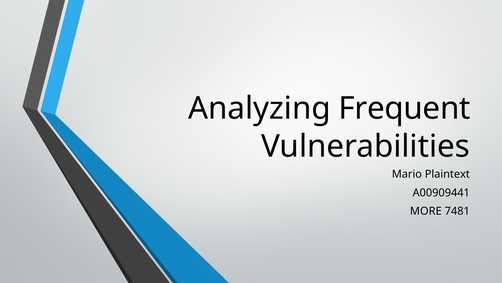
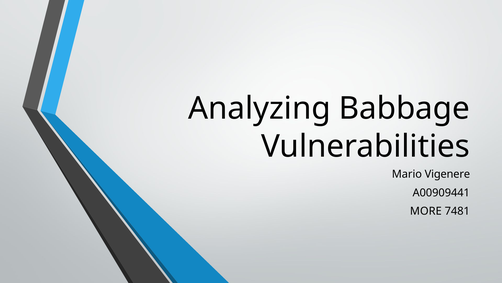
Frequent: Frequent -> Babbage
Plaintext: Plaintext -> Vigenere
